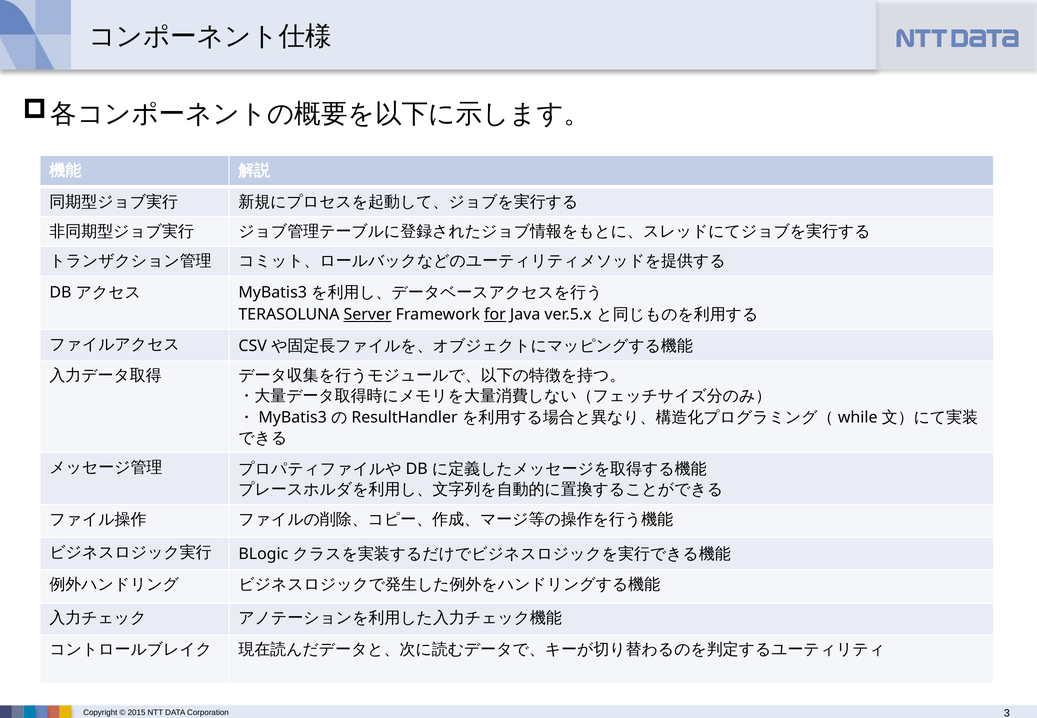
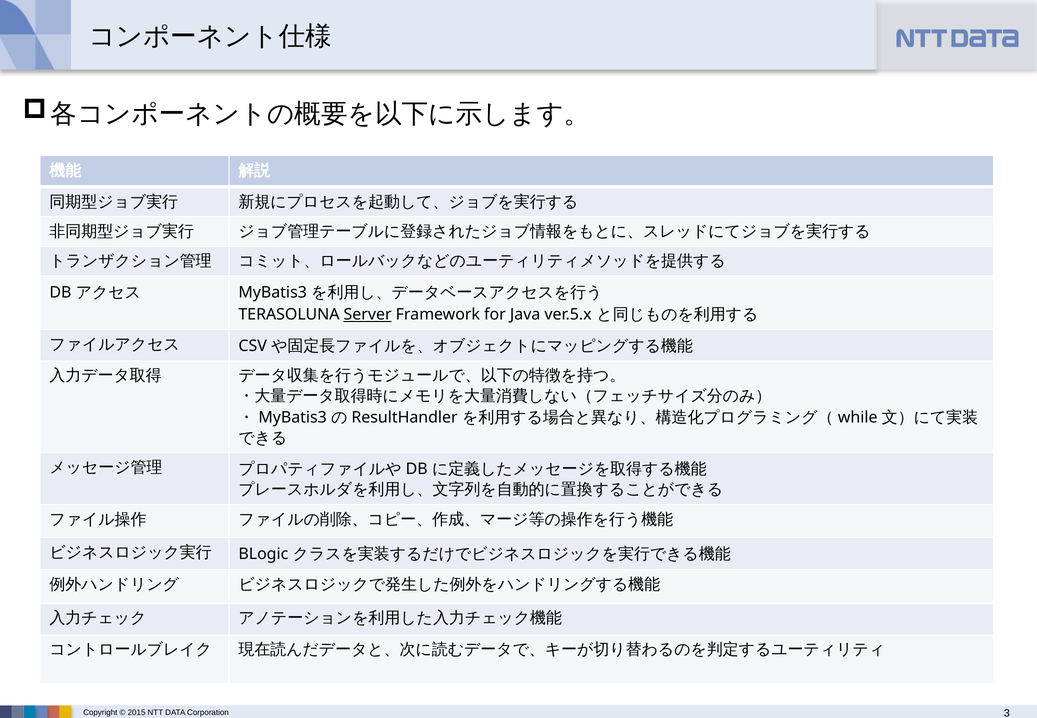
for underline: present -> none
